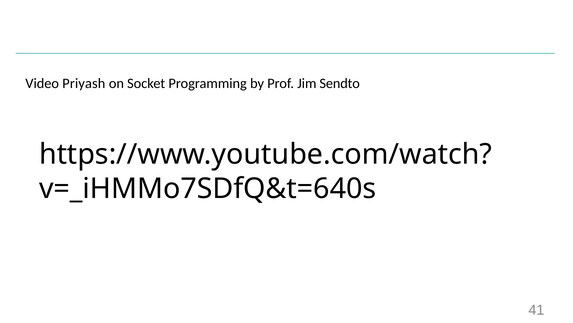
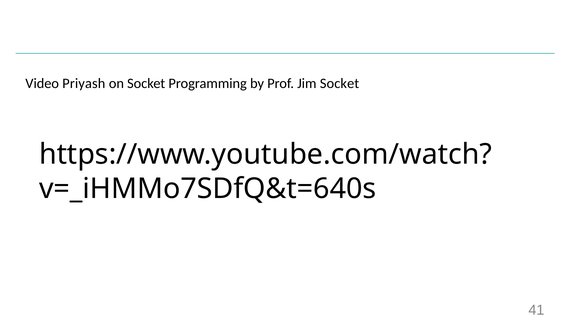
Jim Sendto: Sendto -> Socket
